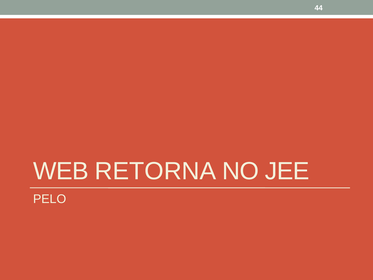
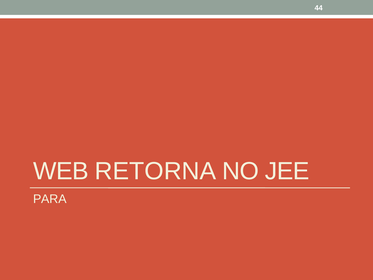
PELO: PELO -> PARA
